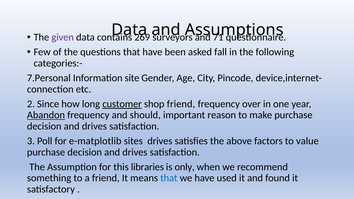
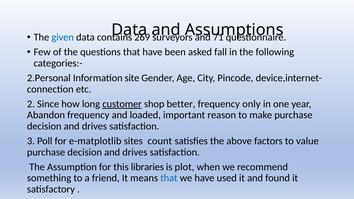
given colour: purple -> blue
7.Personal: 7.Personal -> 2.Personal
shop friend: friend -> better
over: over -> only
Abandon underline: present -> none
should: should -> loaded
sites drives: drives -> count
only: only -> plot
